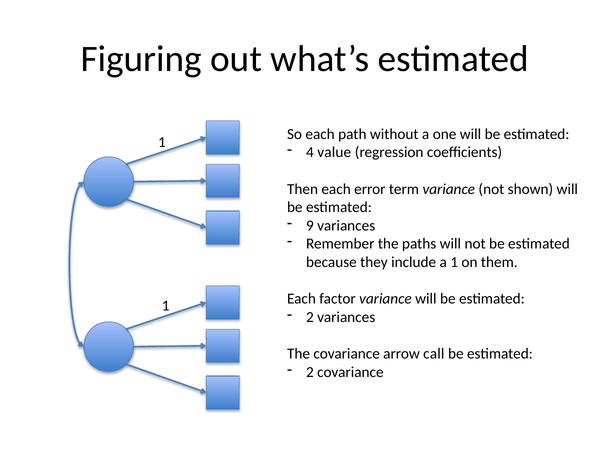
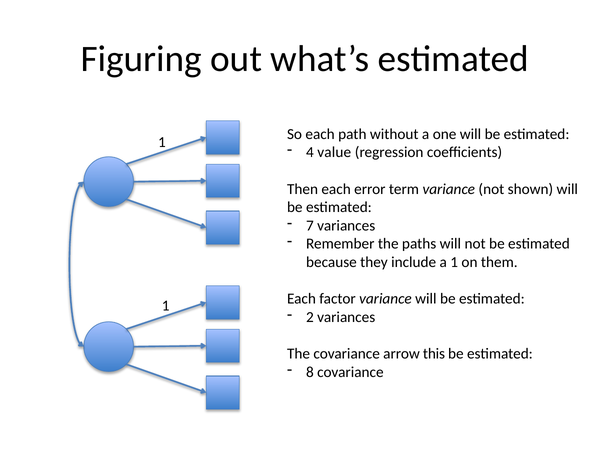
9: 9 -> 7
call: call -> this
2 at (310, 372): 2 -> 8
